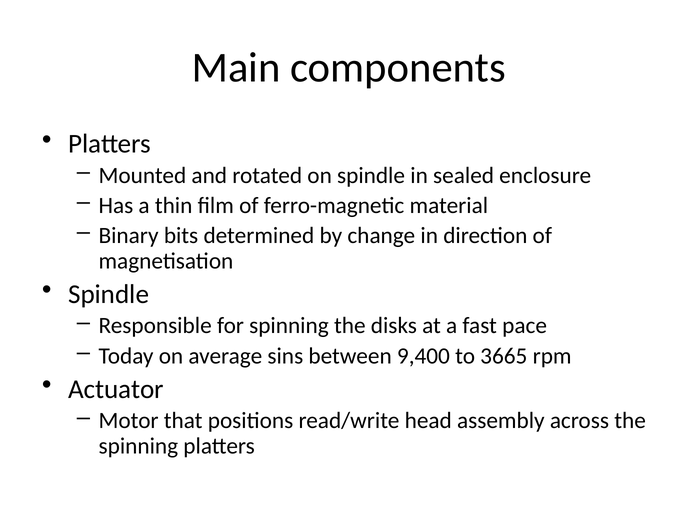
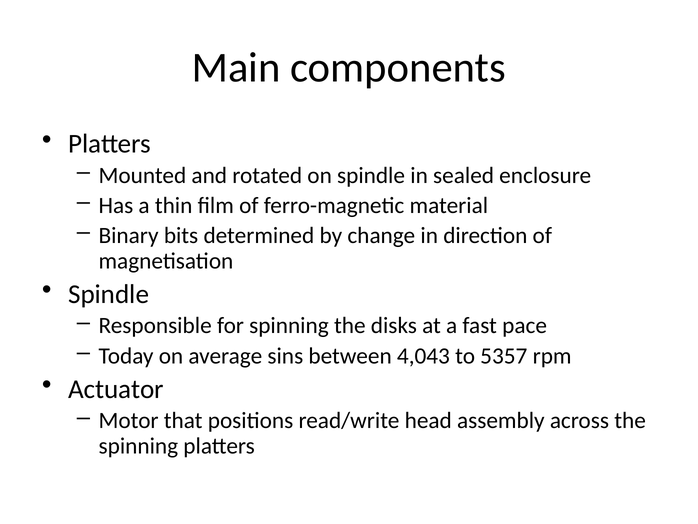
9,400: 9,400 -> 4,043
3665: 3665 -> 5357
